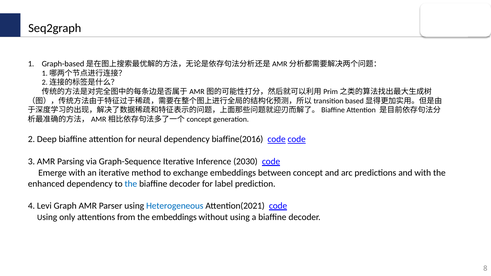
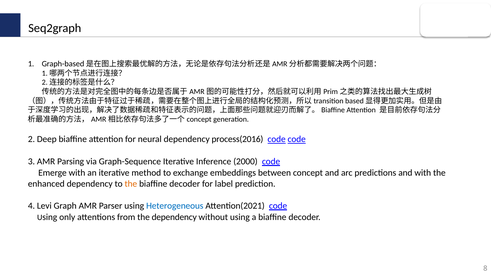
biaffine(2016: biaffine(2016 -> process(2016
2030: 2030 -> 2000
the at (131, 184) colour: blue -> orange
the embeddings: embeddings -> dependency
